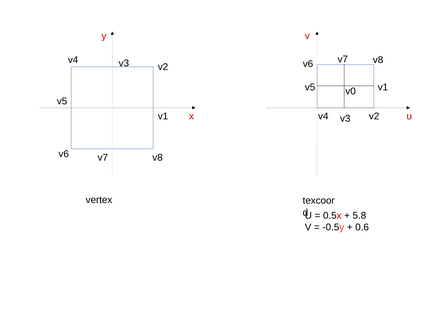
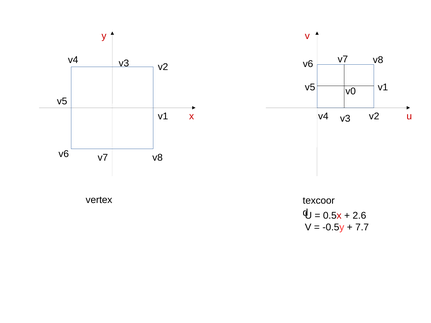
5.8: 5.8 -> 2.6
0.6: 0.6 -> 7.7
